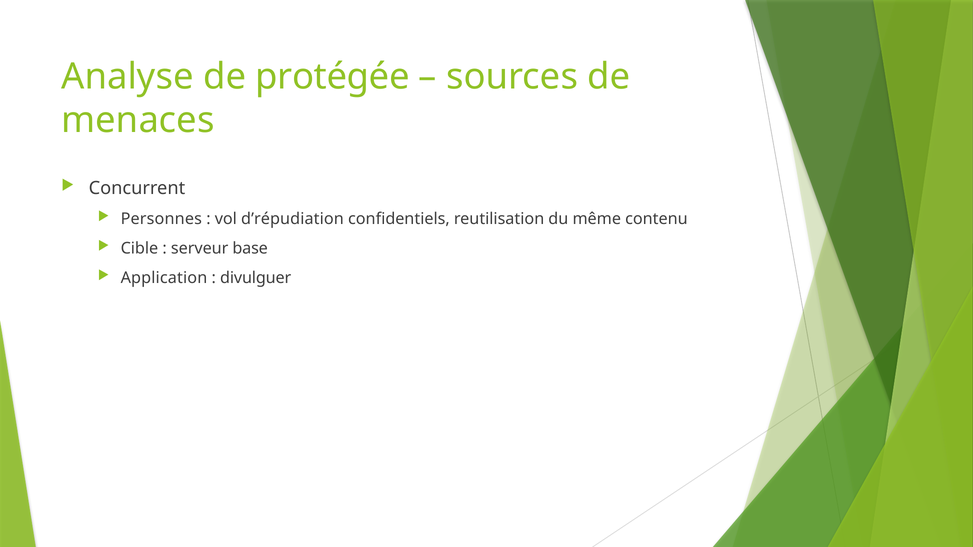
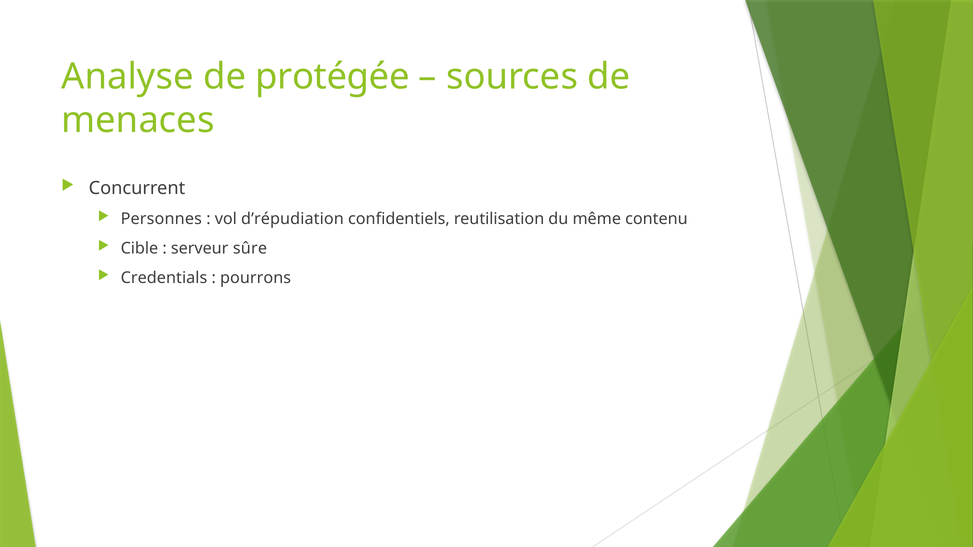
base: base -> sûre
Application: Application -> Credentials
divulguer: divulguer -> pourrons
